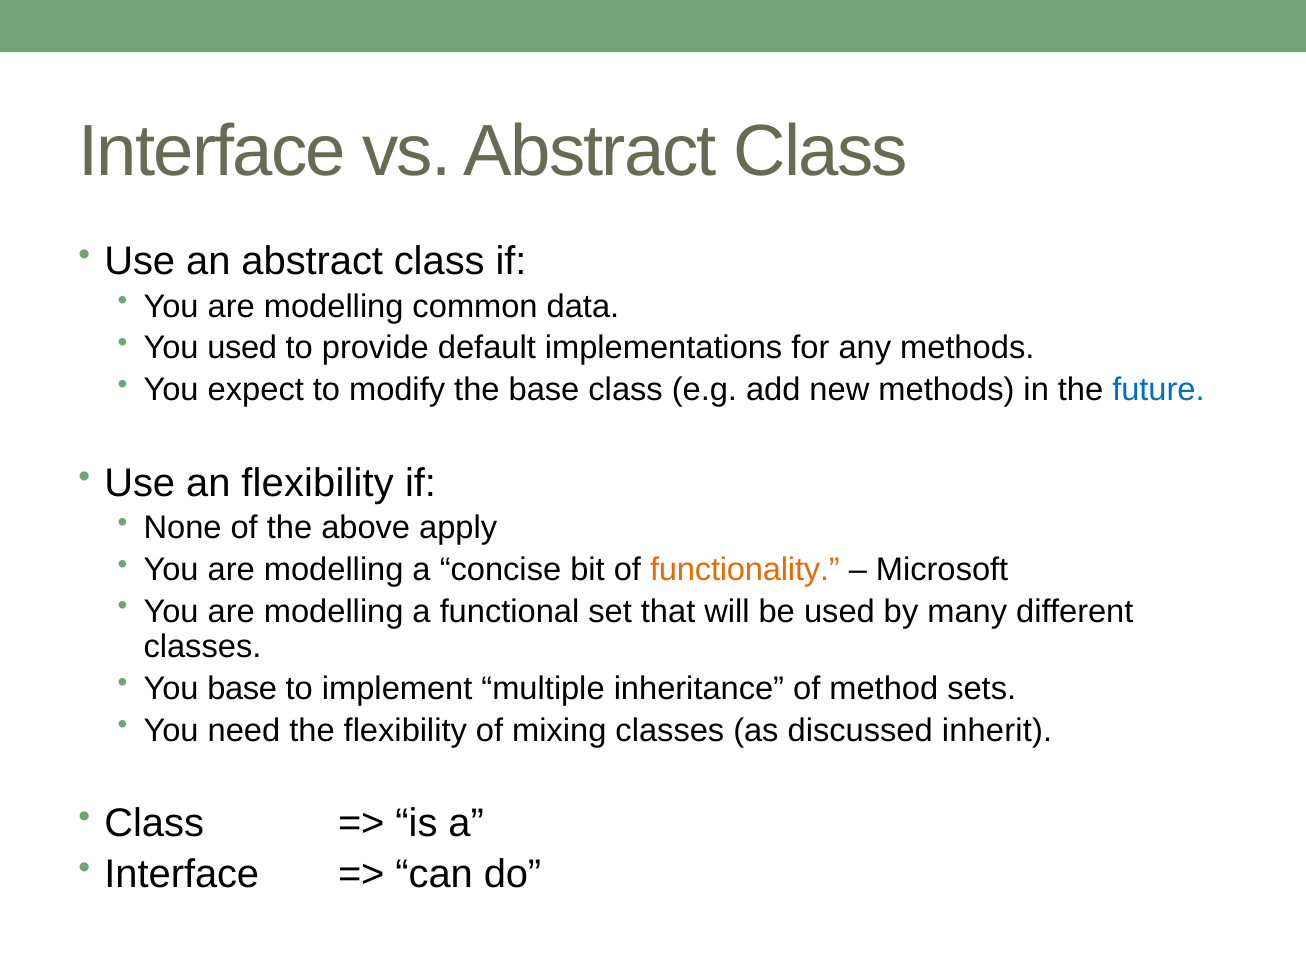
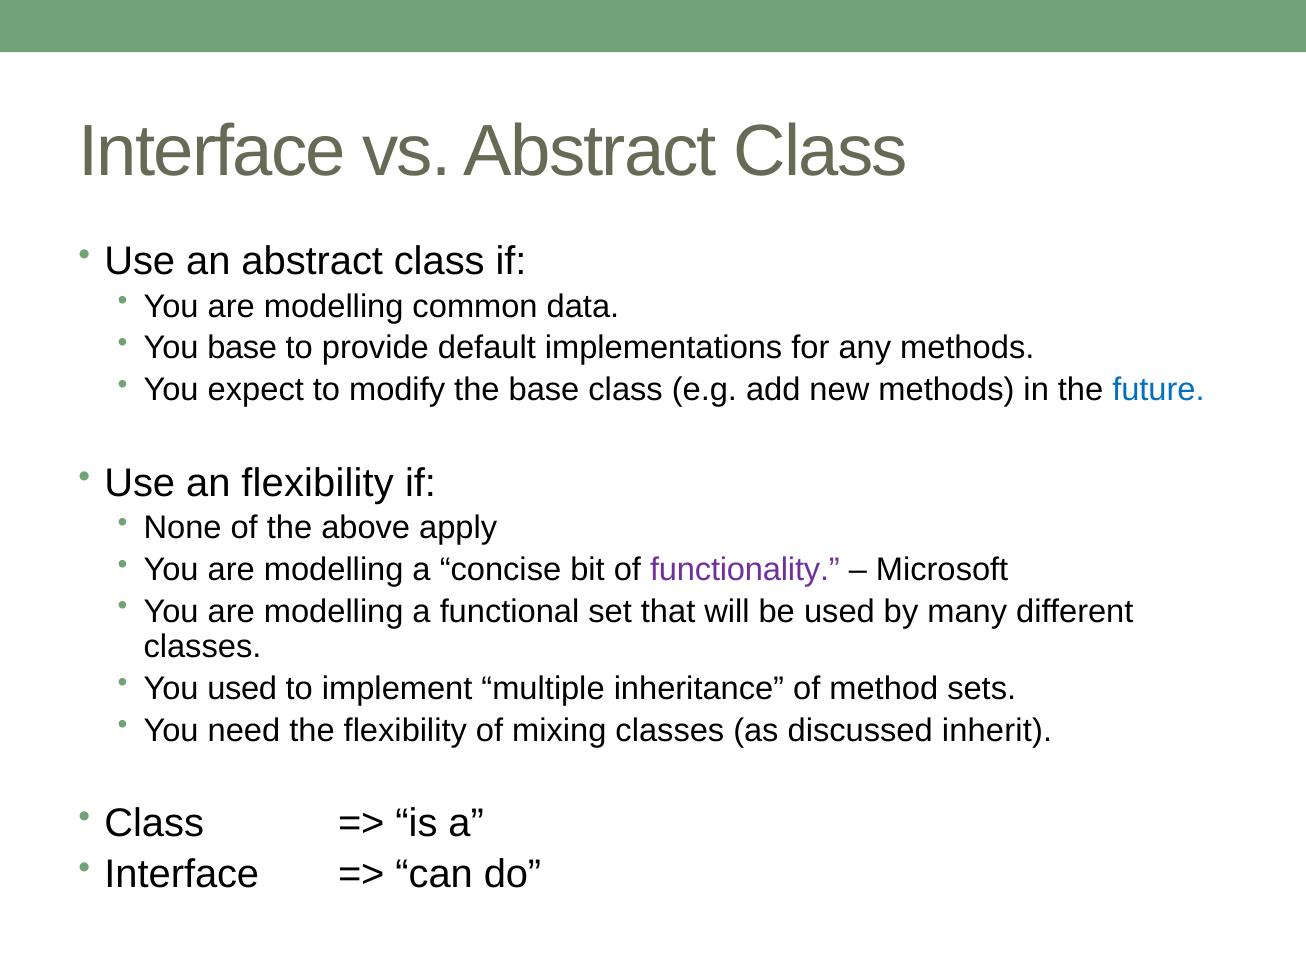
You used: used -> base
functionality colour: orange -> purple
You base: base -> used
